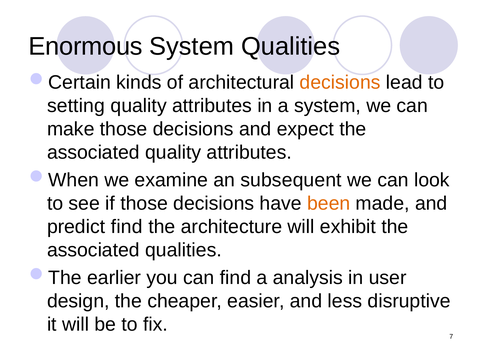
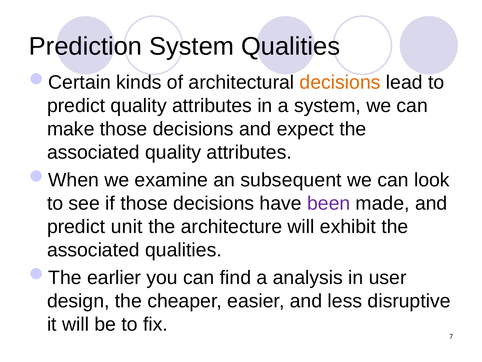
Enormous: Enormous -> Prediction
setting at (76, 106): setting -> predict
been colour: orange -> purple
predict find: find -> unit
